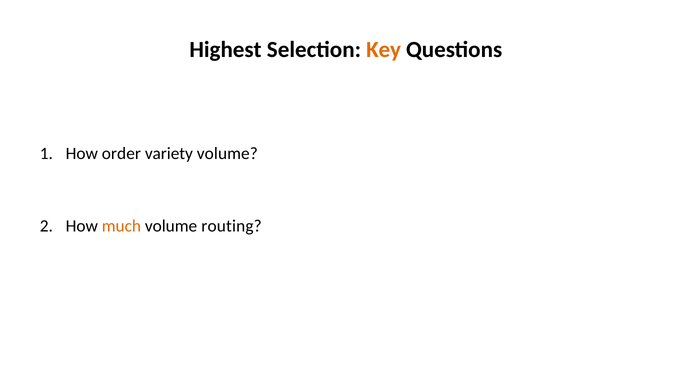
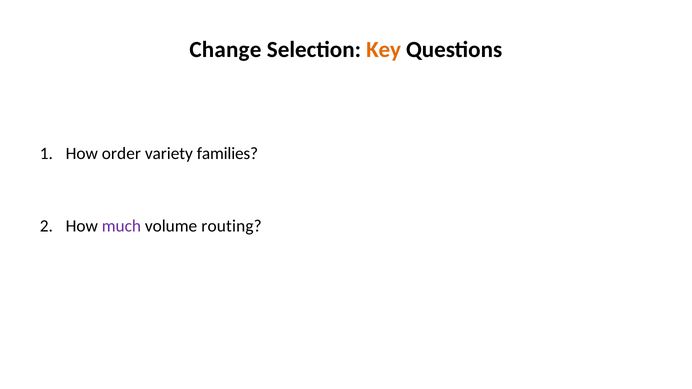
Highest: Highest -> Change
variety volume: volume -> families
much colour: orange -> purple
